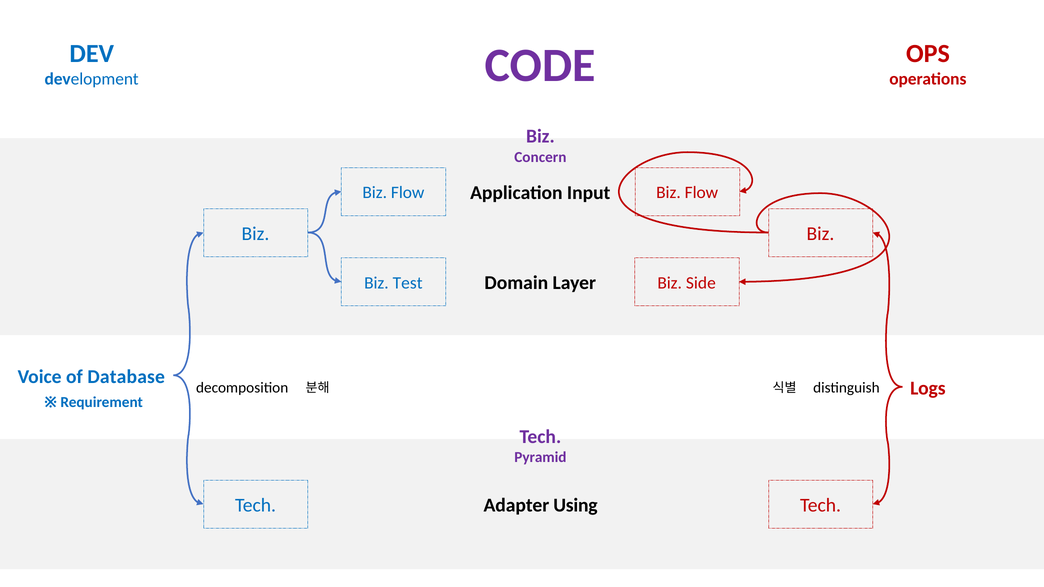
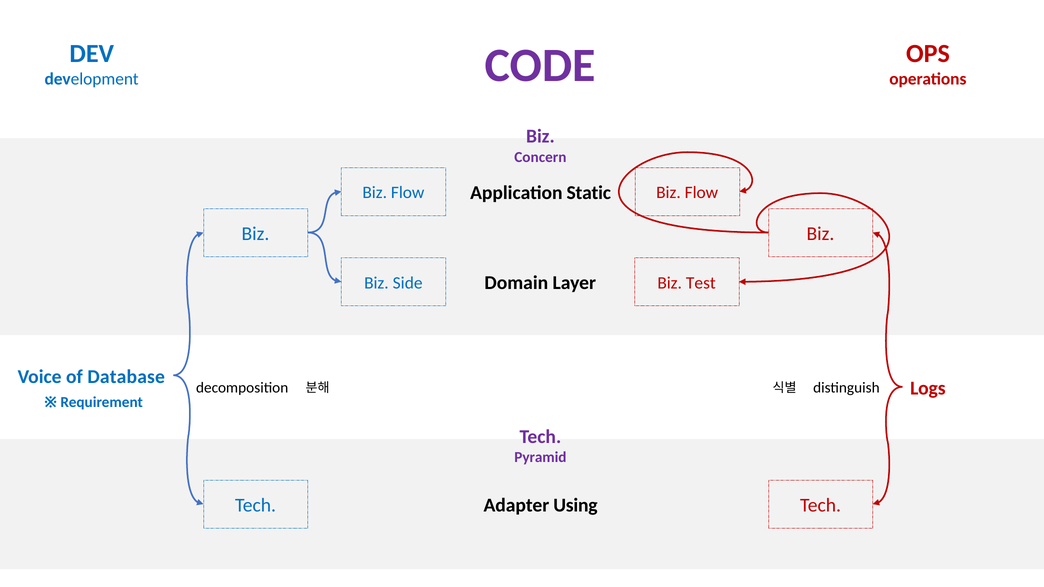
Input: Input -> Static
Test: Test -> Side
Side: Side -> Test
